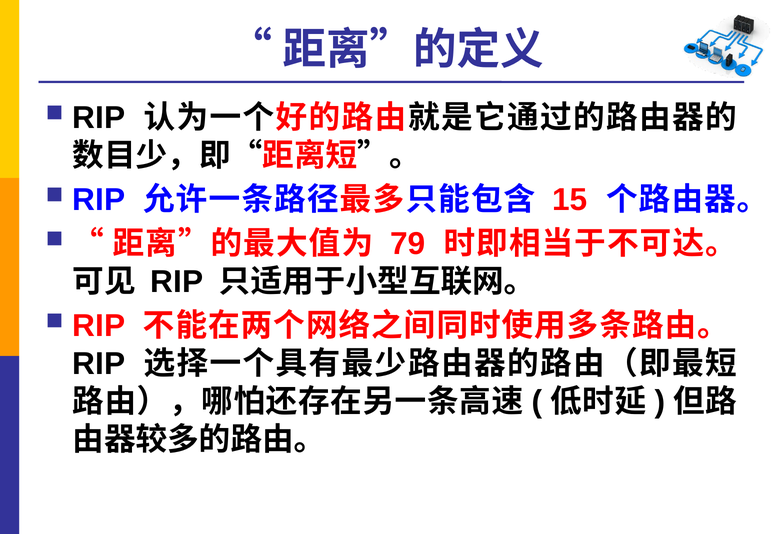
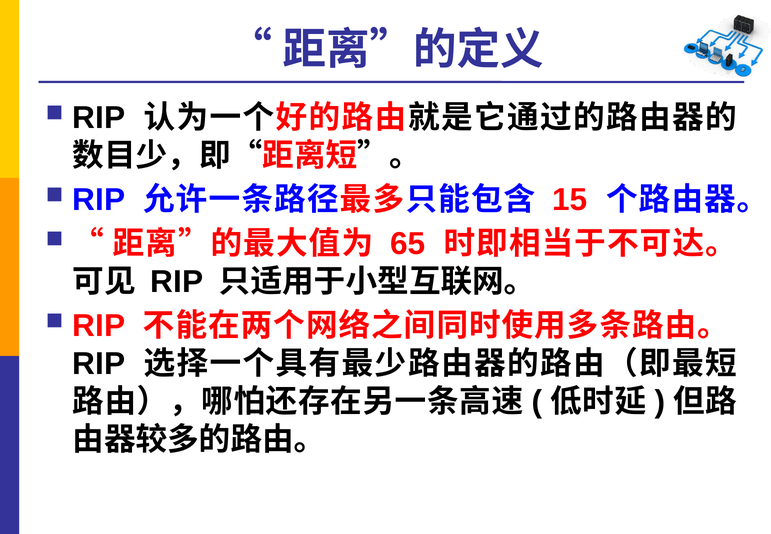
79: 79 -> 65
